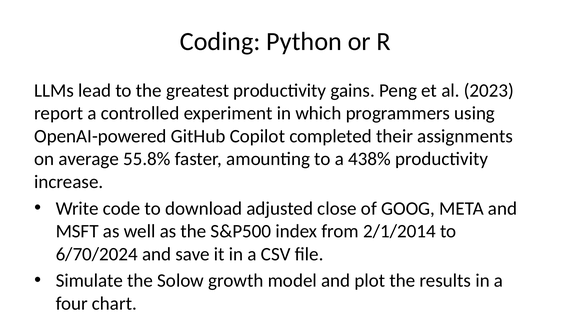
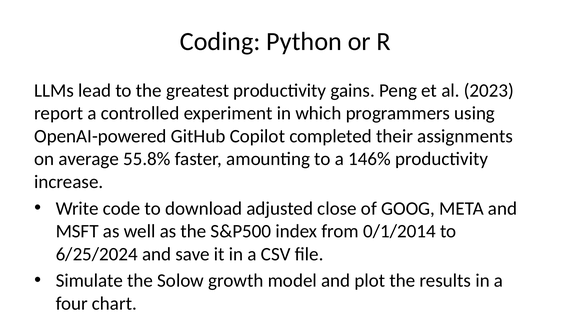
438%: 438% -> 146%
2/1/2014: 2/1/2014 -> 0/1/2014
6/70/2024: 6/70/2024 -> 6/25/2024
